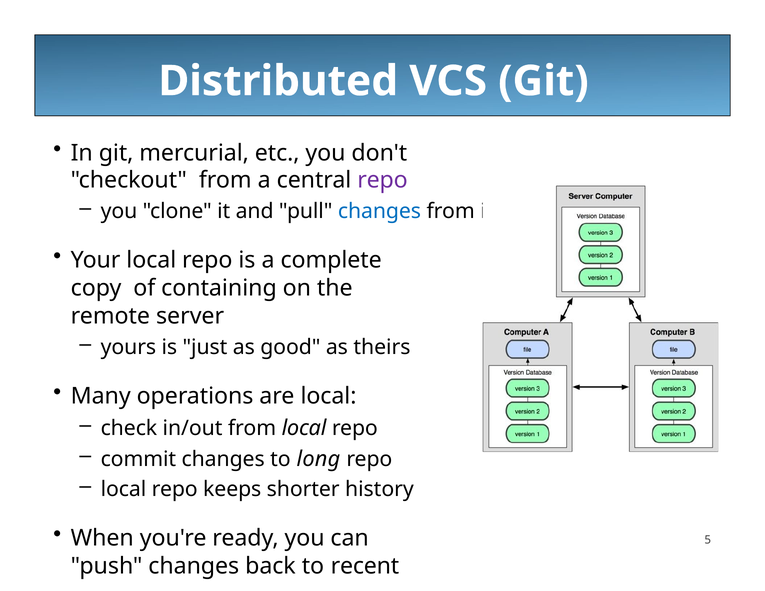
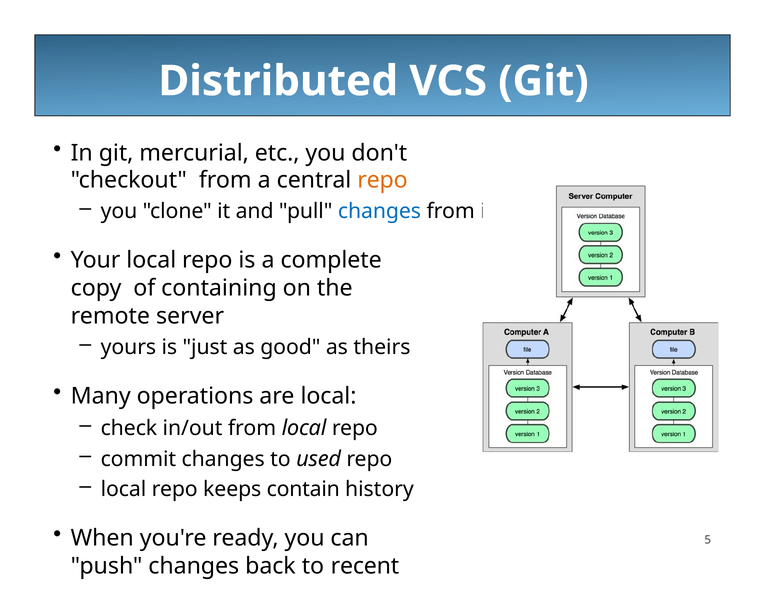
repo at (383, 180) colour: purple -> orange
long: long -> used
shorter: shorter -> contain
